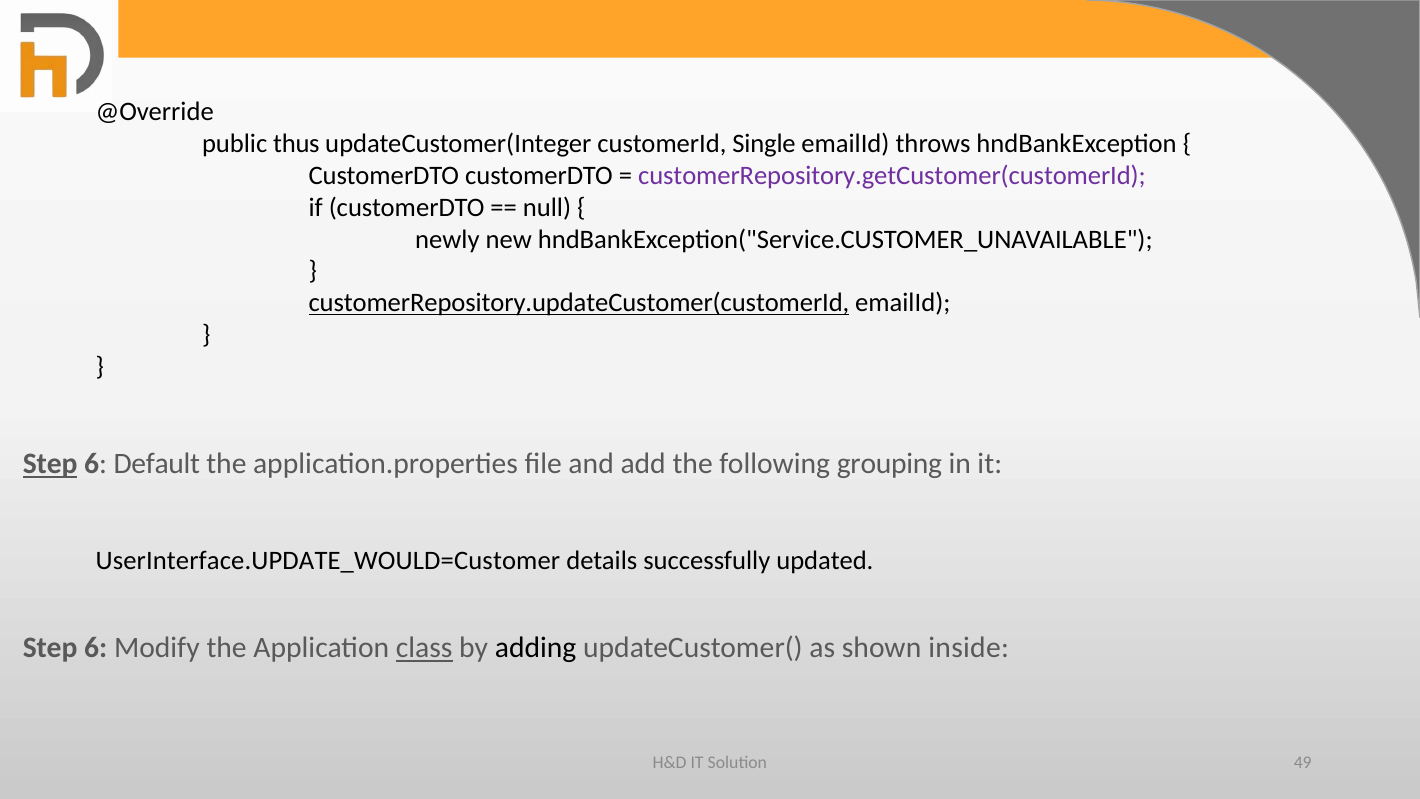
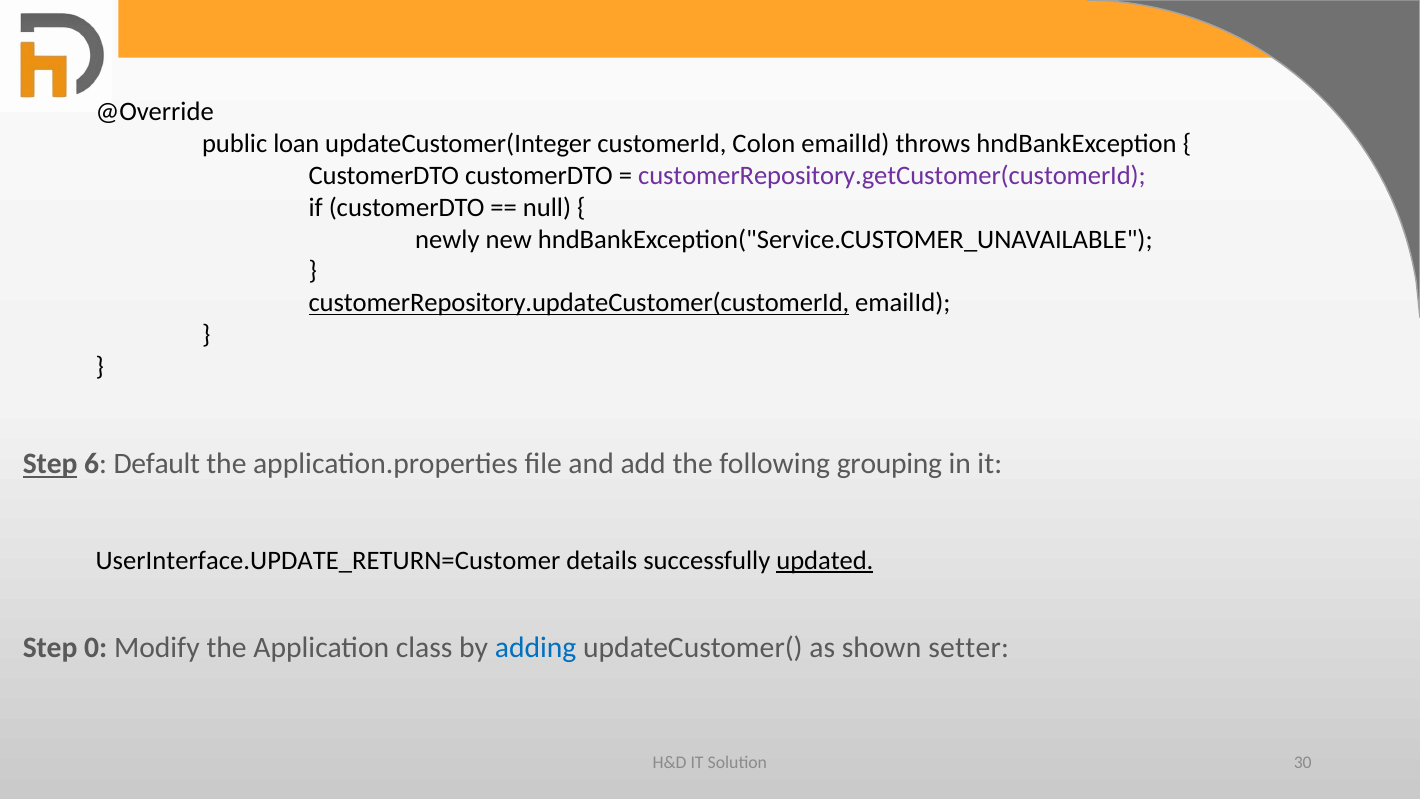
thus: thus -> loan
Single: Single -> Colon
UserInterface.UPDATE_WOULD=Customer: UserInterface.UPDATE_WOULD=Customer -> UserInterface.UPDATE_RETURN=Customer
updated underline: none -> present
6 at (96, 648): 6 -> 0
class underline: present -> none
adding colour: black -> blue
inside: inside -> setter
49: 49 -> 30
